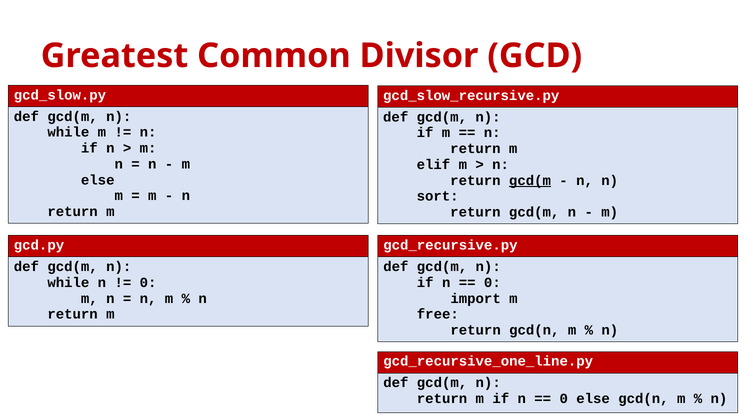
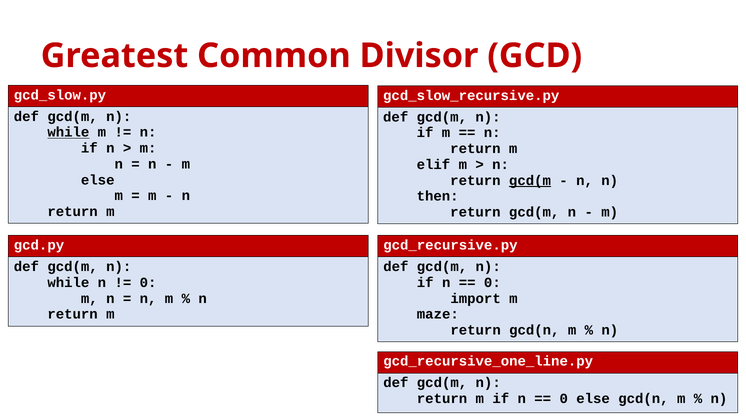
while at (68, 132) underline: none -> present
sort: sort -> then
free: free -> maze
